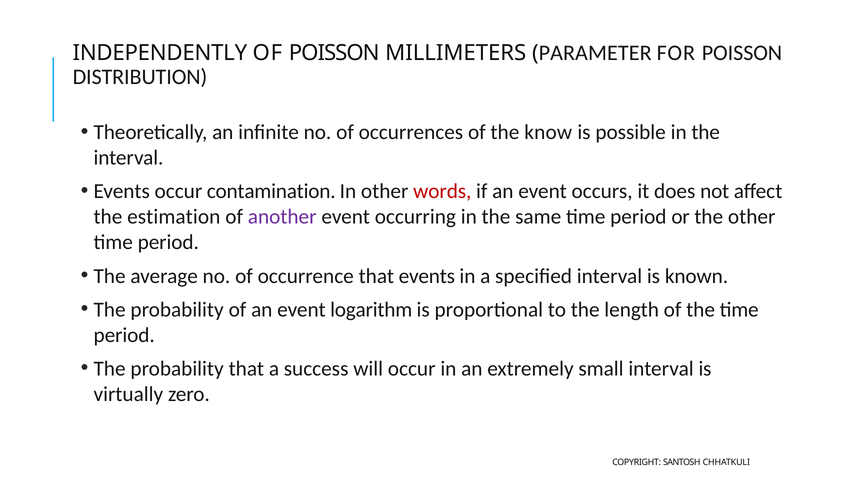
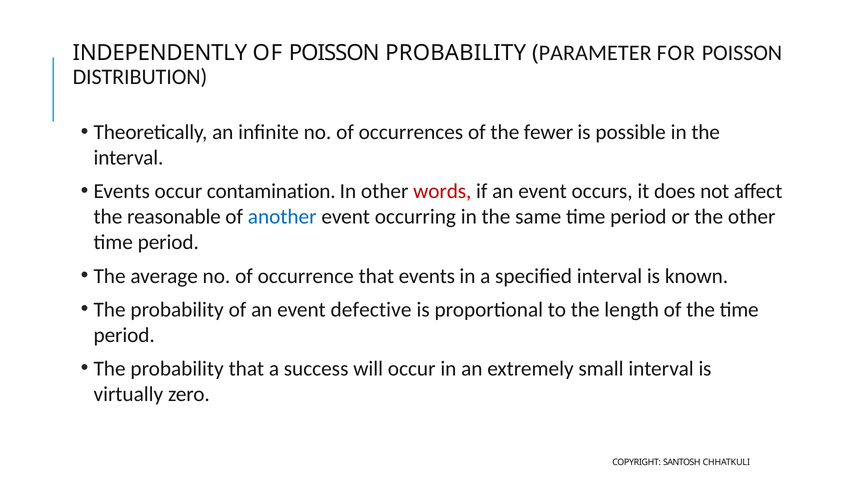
POISSON MILLIMETERS: MILLIMETERS -> PROBABILITY
know: know -> fewer
estimation: estimation -> reasonable
another colour: purple -> blue
logarithm: logarithm -> defective
